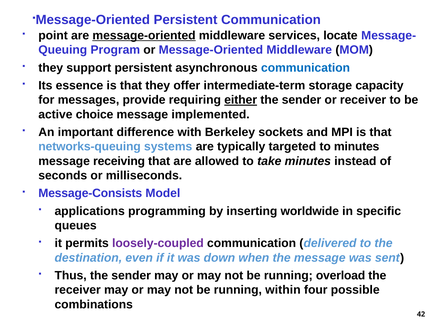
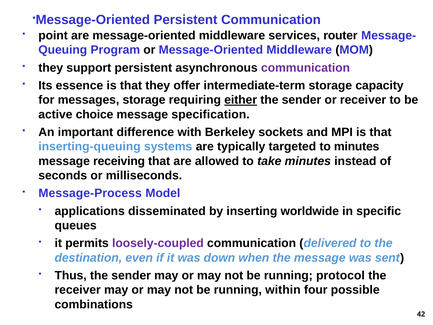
message-oriented at (144, 36) underline: present -> none
locate: locate -> router
communication at (306, 68) colour: blue -> purple
messages provide: provide -> storage
implemented: implemented -> specification
networks-queuing: networks-queuing -> inserting-queuing
Message-Consists: Message-Consists -> Message-Process
programming: programming -> disseminated
overload: overload -> protocol
